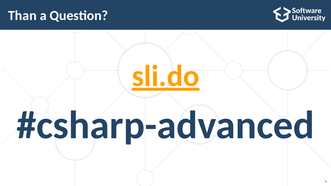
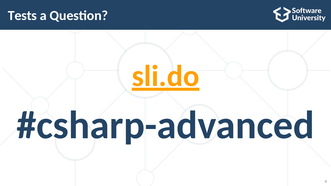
Than: Than -> Tests
